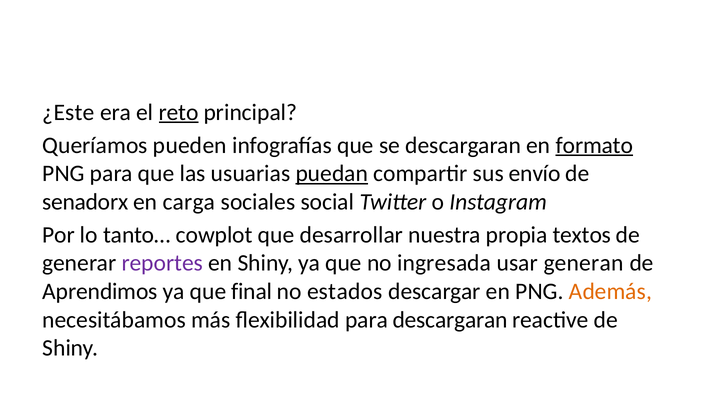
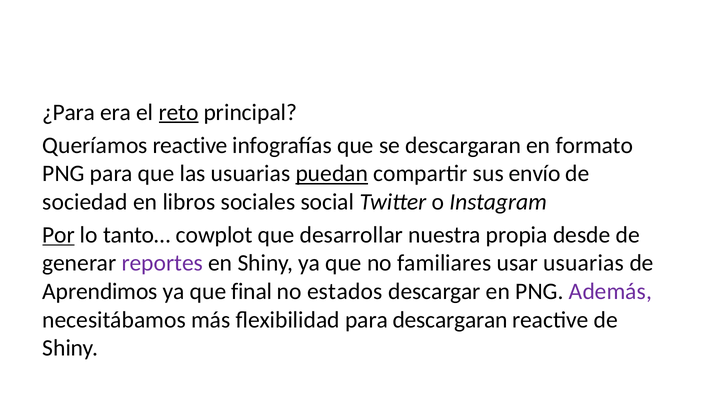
¿Este: ¿Este -> ¿Para
Queríamos pueden: pueden -> reactive
formato underline: present -> none
senadorx: senadorx -> sociedad
carga: carga -> libros
Por underline: none -> present
textos: textos -> desde
ingresada: ingresada -> familiares
usar generan: generan -> usuarias
Además colour: orange -> purple
